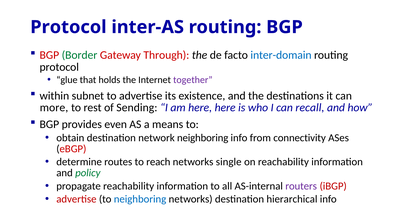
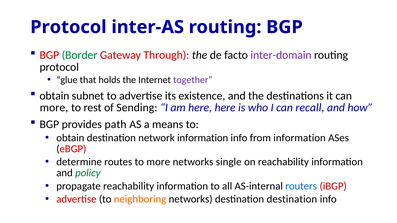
inter-domain colour: blue -> purple
within at (54, 96): within -> obtain
even: even -> path
network neighboring: neighboring -> information
from connectivity: connectivity -> information
to reach: reach -> more
routers colour: purple -> blue
neighboring at (140, 199) colour: blue -> orange
destination hierarchical: hierarchical -> destination
